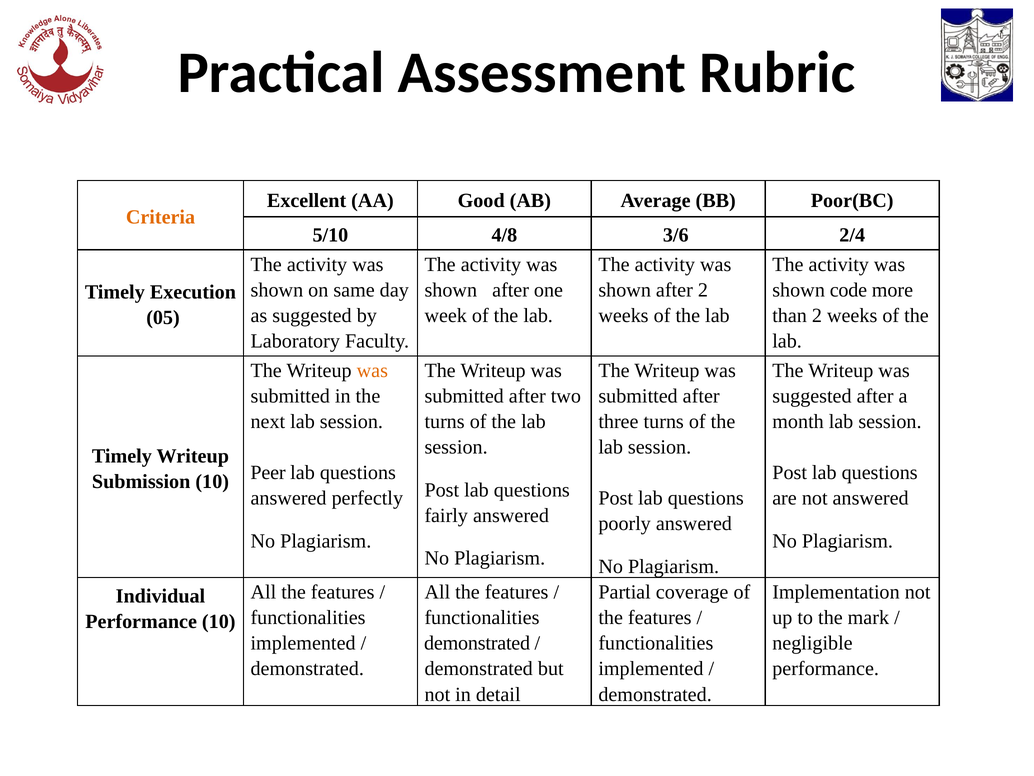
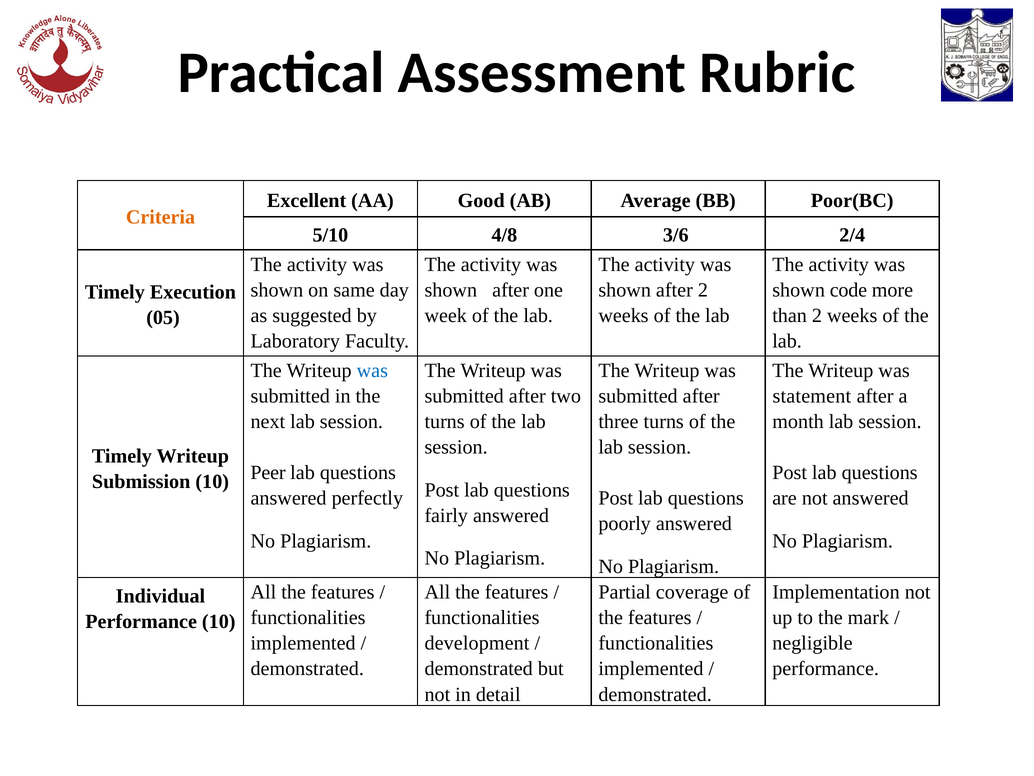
was at (372, 370) colour: orange -> blue
suggested at (812, 396): suggested -> statement
demonstrated at (477, 643): demonstrated -> development
